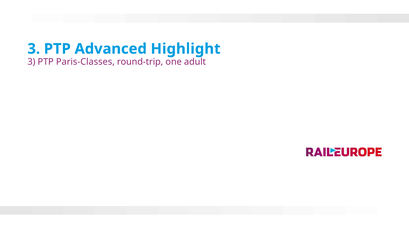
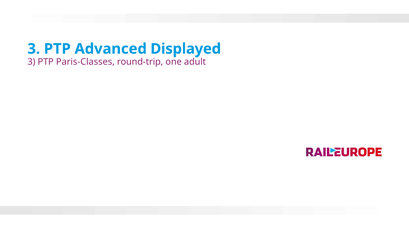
Highlight: Highlight -> Displayed
